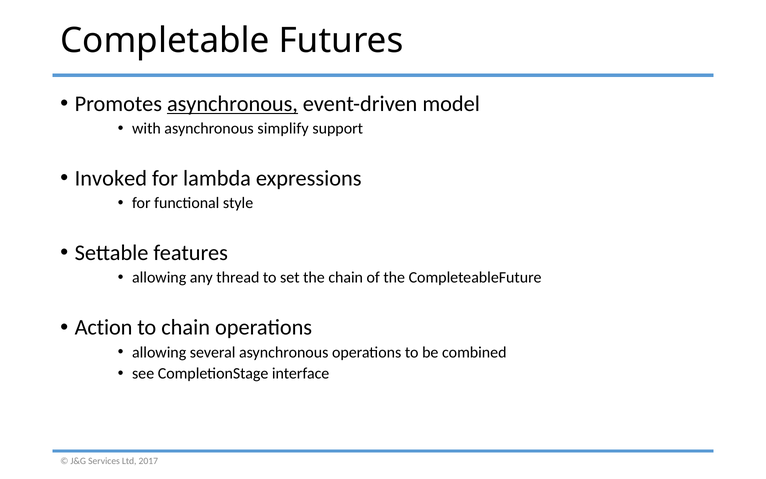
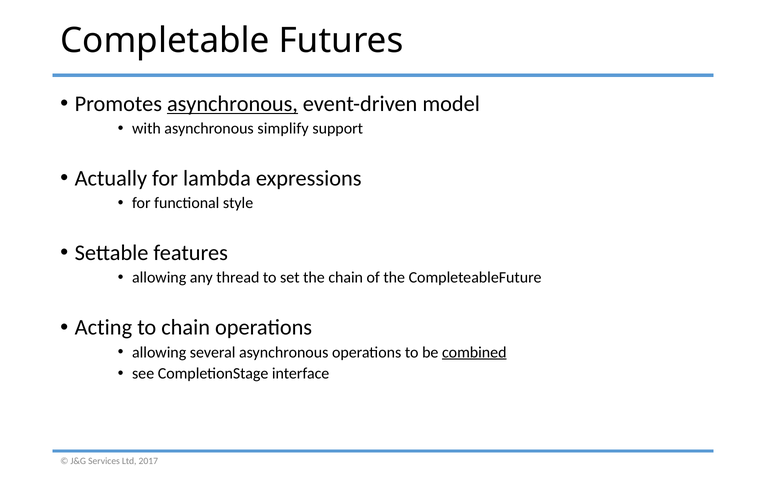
Invoked: Invoked -> Actually
Action: Action -> Acting
combined underline: none -> present
